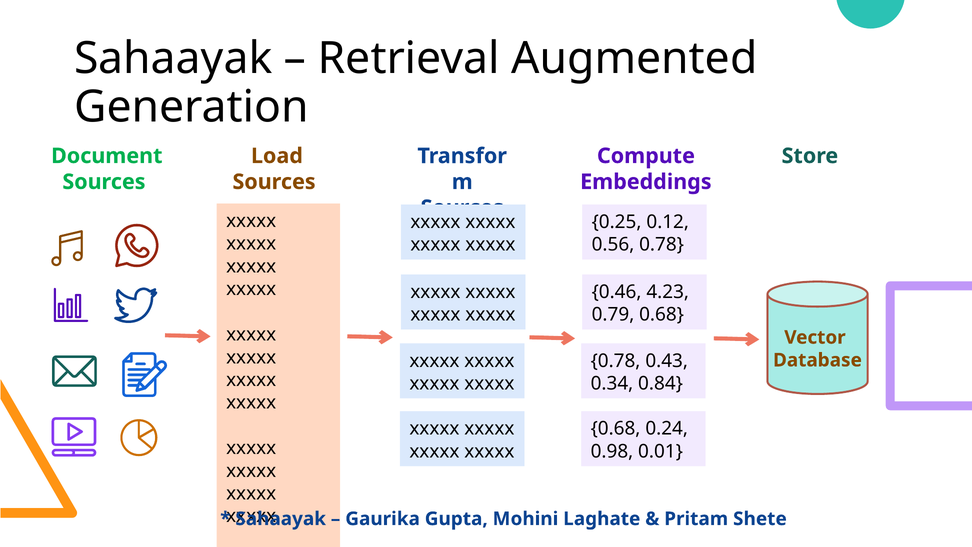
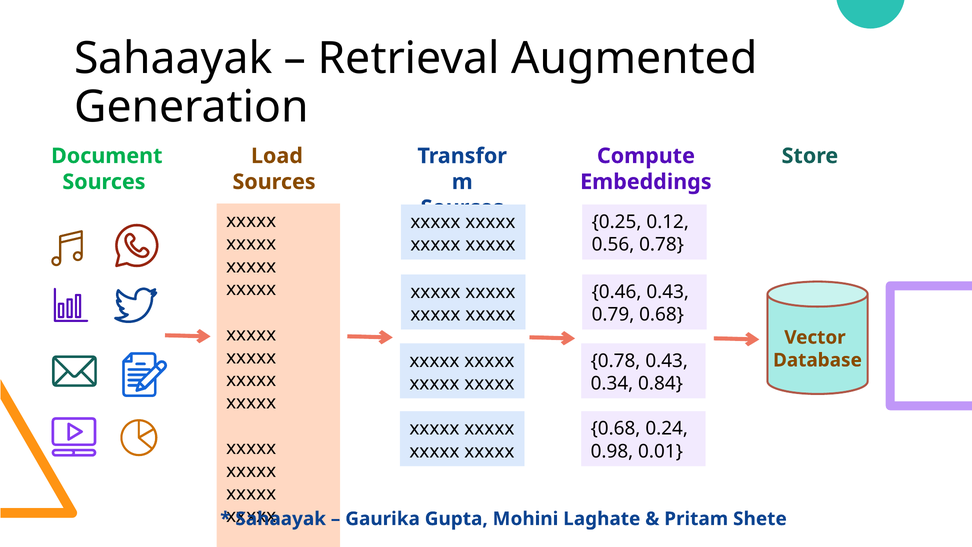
0.46 4.23: 4.23 -> 0.43
